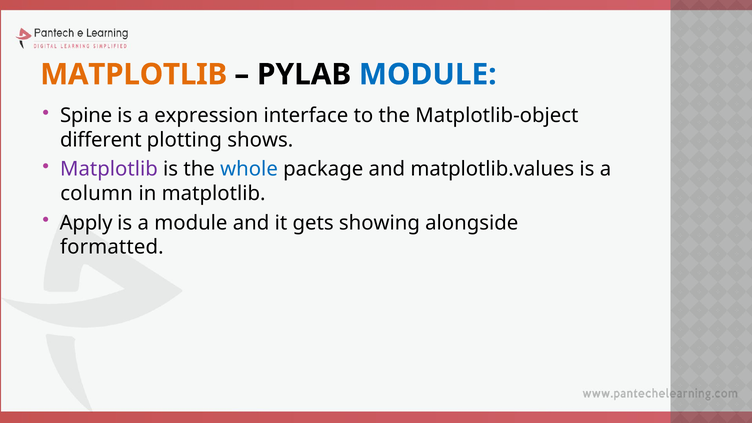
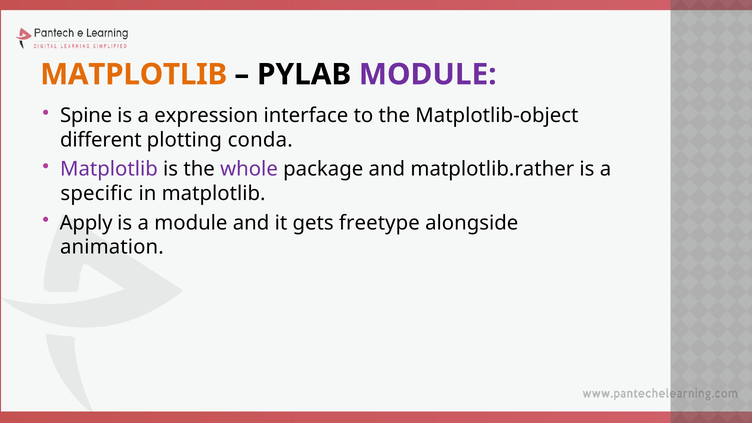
MODULE at (428, 74) colour: blue -> purple
shows: shows -> conda
whole colour: blue -> purple
matplotlib.values: matplotlib.values -> matplotlib.rather
column: column -> specific
showing: showing -> freetype
formatted: formatted -> animation
